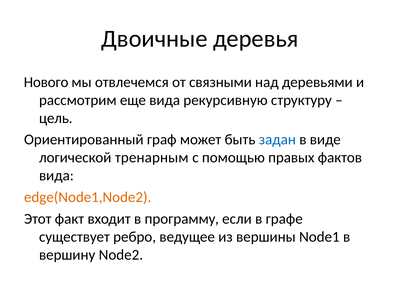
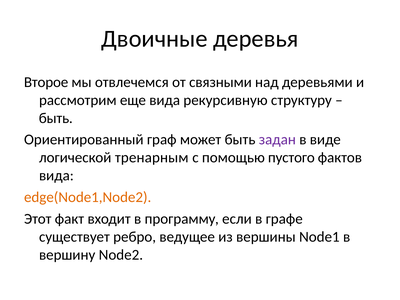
Нового: Нового -> Второе
цель at (56, 118): цель -> быть
задан colour: blue -> purple
правых: правых -> пустого
